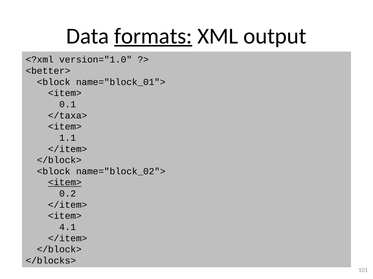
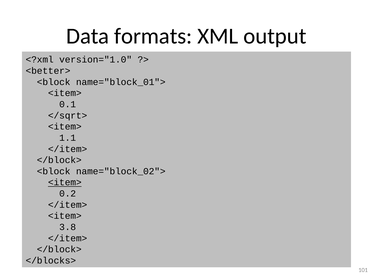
formats underline: present -> none
</taxa>: </taxa> -> </sqrt>
4.1: 4.1 -> 3.8
